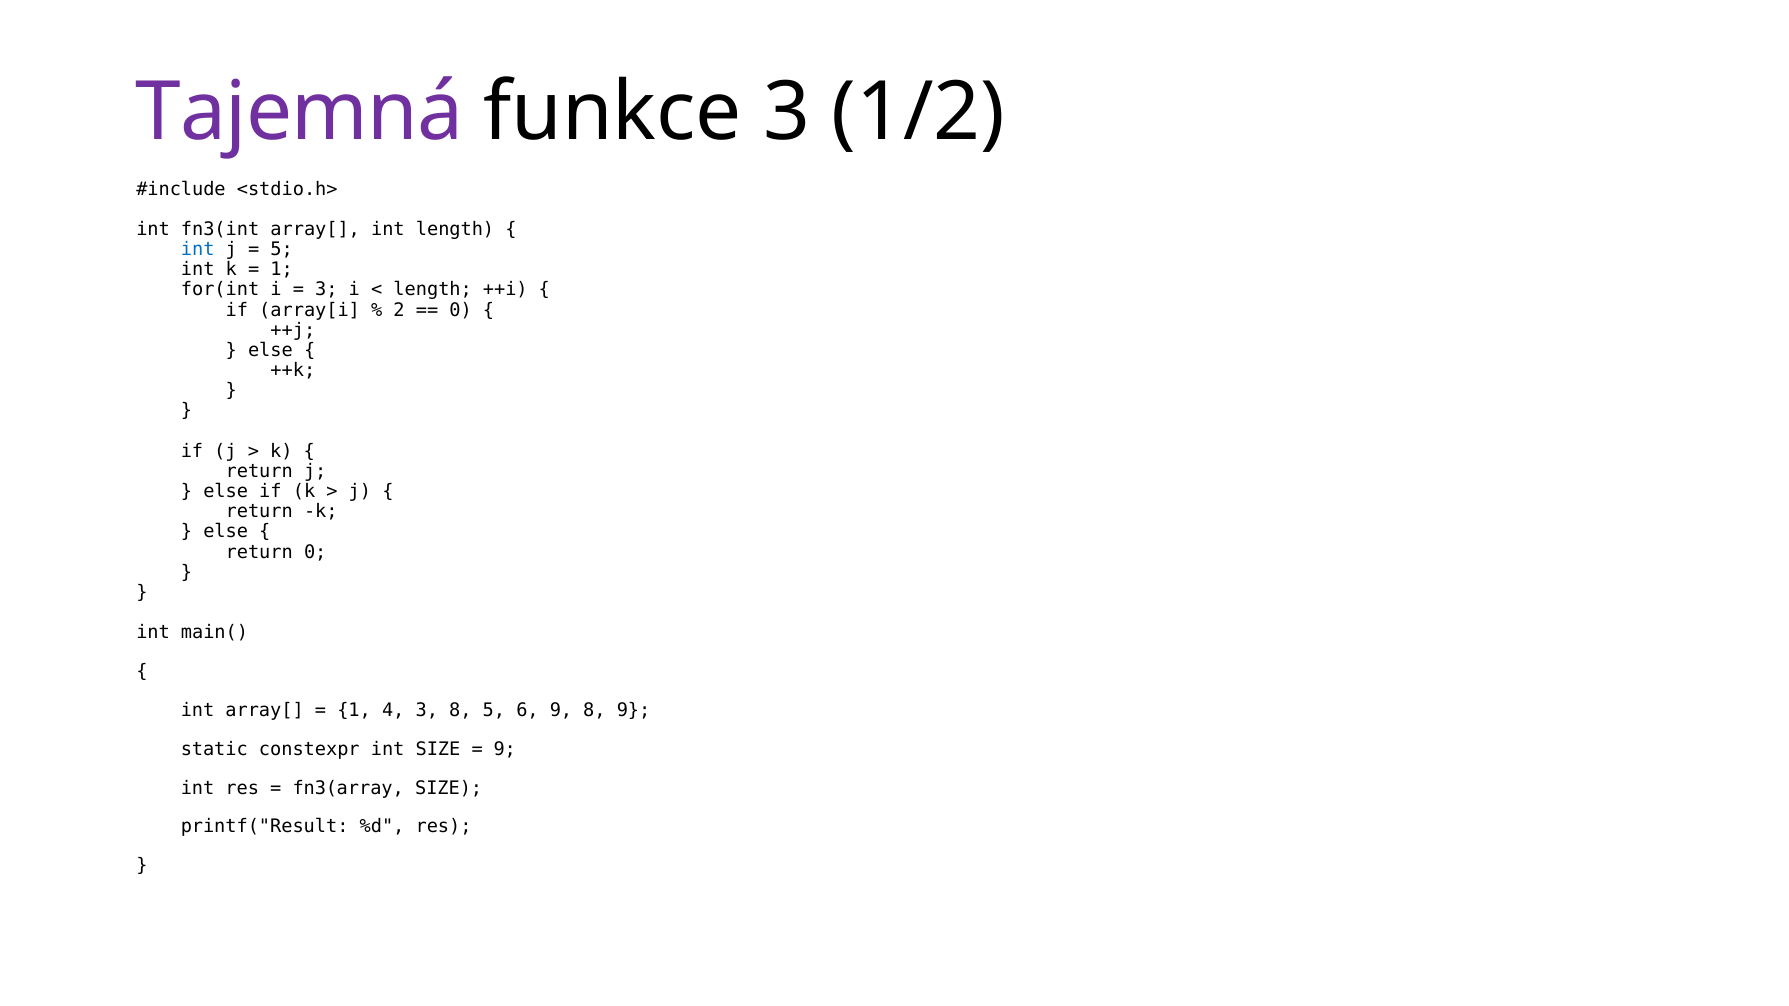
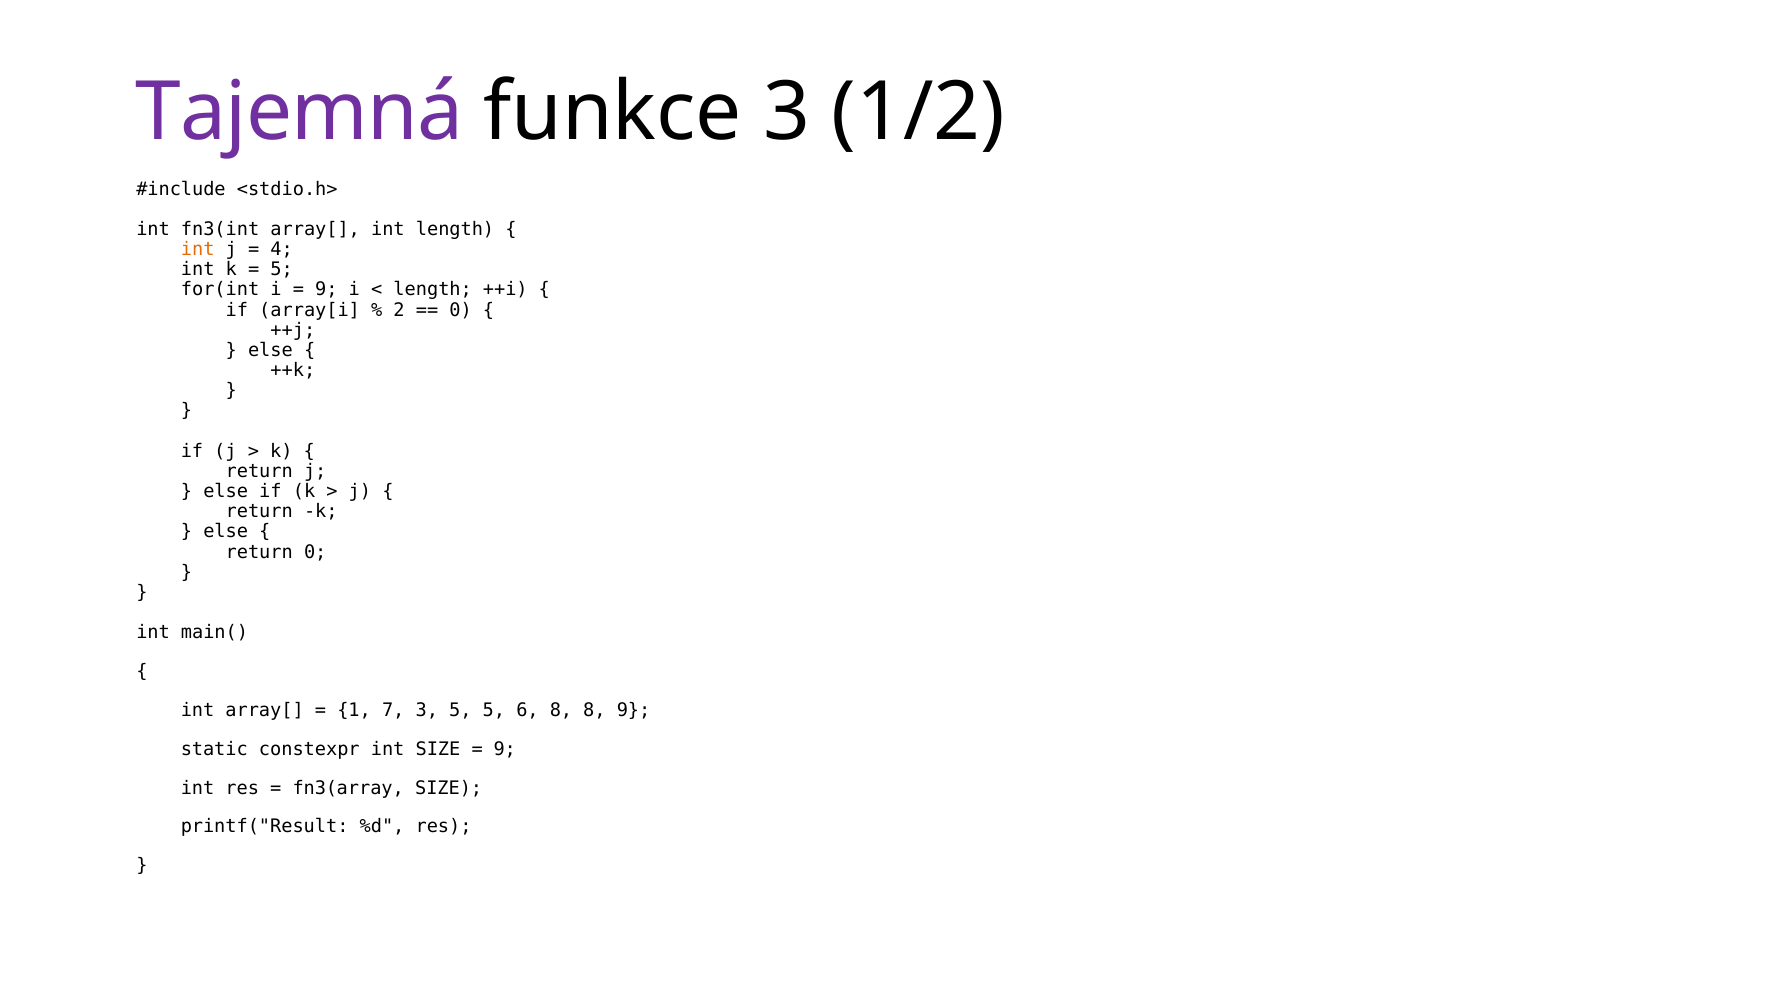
int at (198, 249) colour: blue -> orange
5 at (282, 249): 5 -> 4
1 at (282, 270): 1 -> 5
3 at (326, 290): 3 -> 9
4: 4 -> 7
3 8: 8 -> 5
6 9: 9 -> 8
